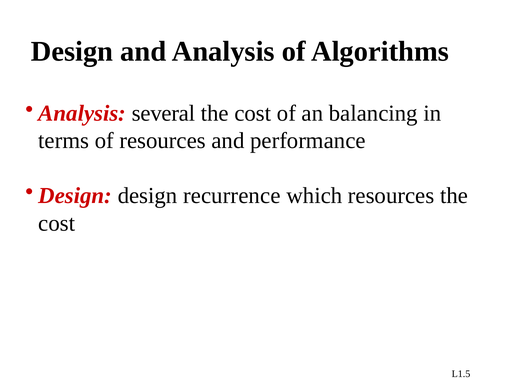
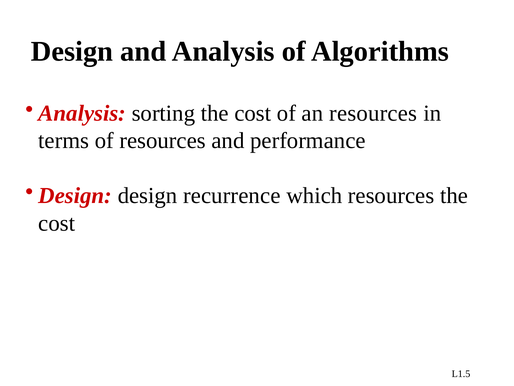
several: several -> sorting
an balancing: balancing -> resources
